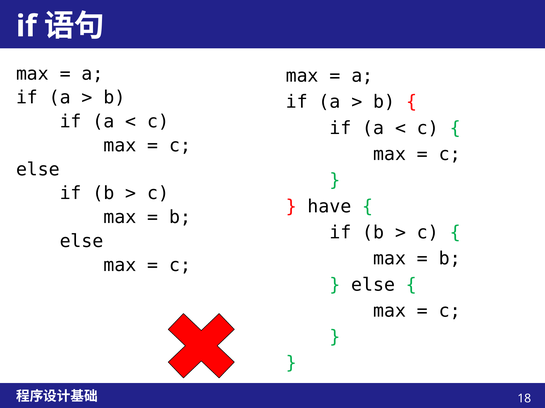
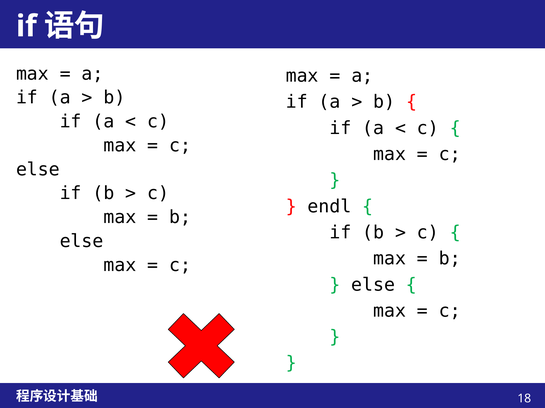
have: have -> endl
